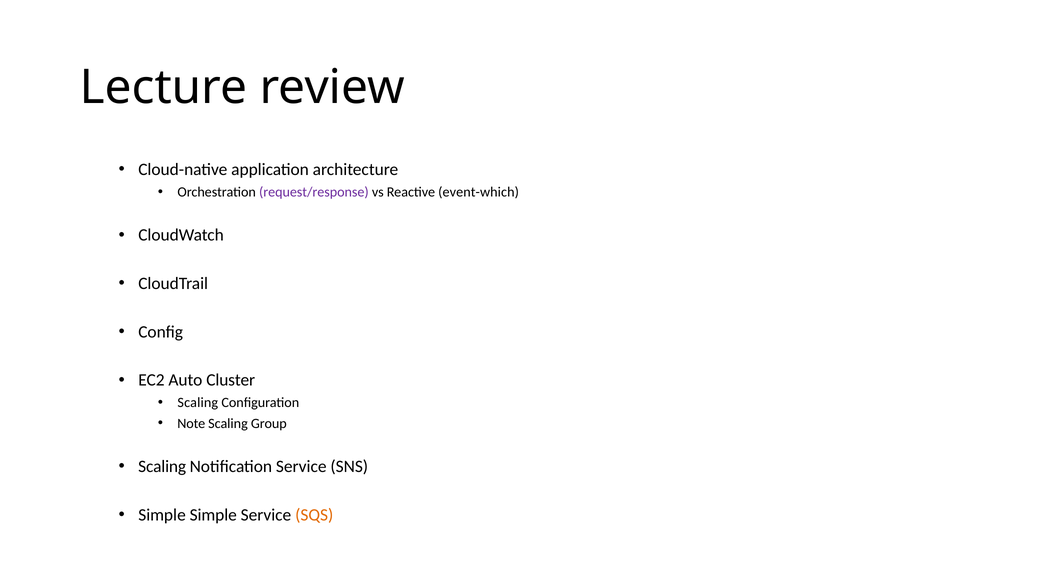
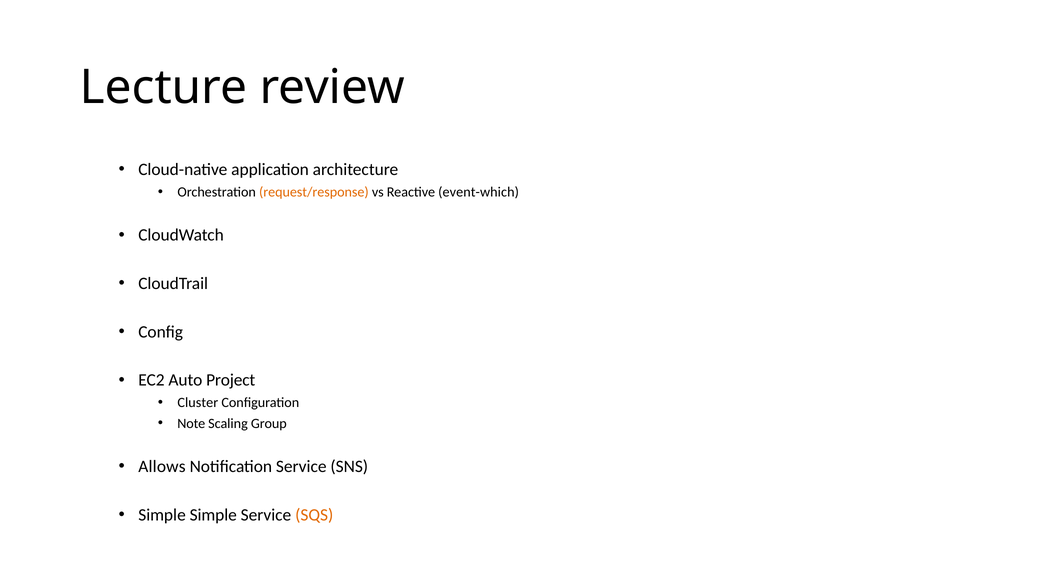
request/response colour: purple -> orange
Cluster: Cluster -> Project
Scaling at (198, 403): Scaling -> Cluster
Scaling at (162, 467): Scaling -> Allows
